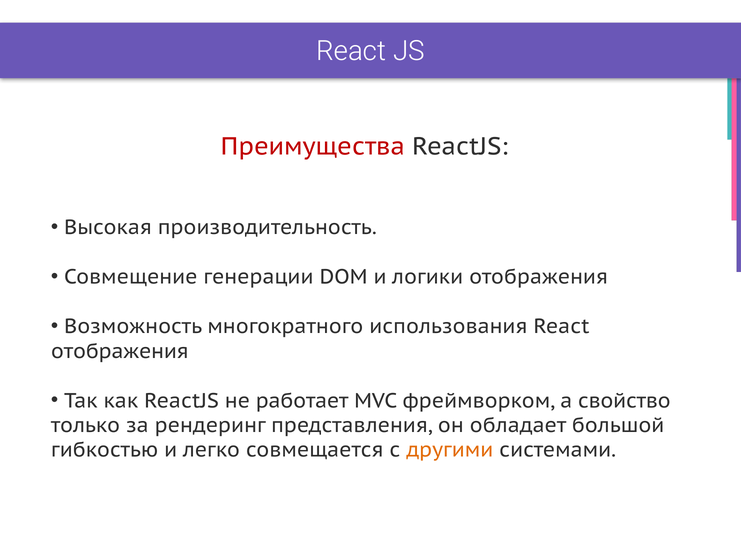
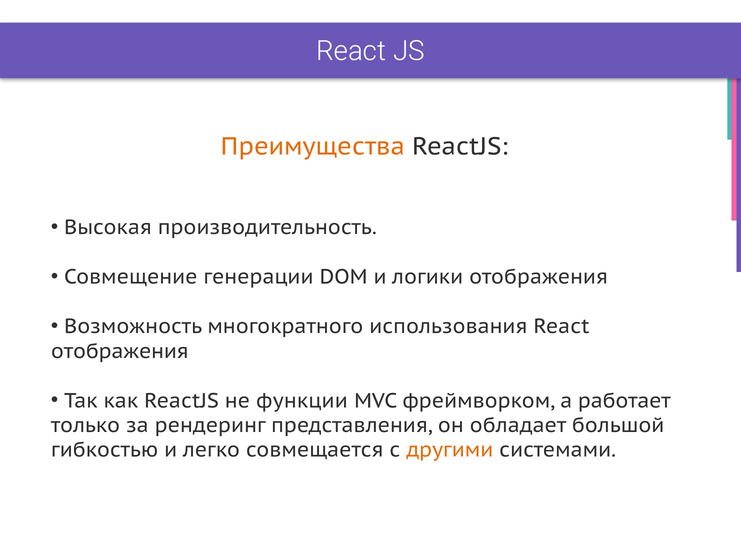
Преимущества colour: red -> orange
работает: работает -> функции
свойство: свойство -> работает
